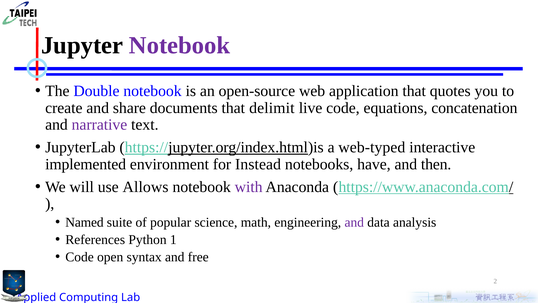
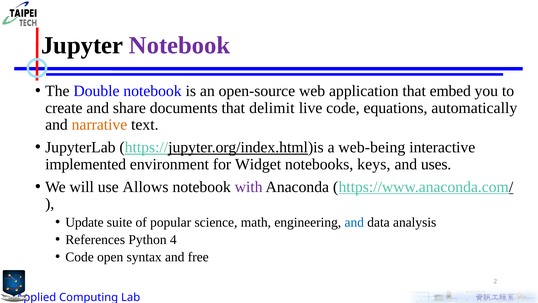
quotes: quotes -> embed
concatenation: concatenation -> automatically
narrative colour: purple -> orange
web-typed: web-typed -> web-being
Instead: Instead -> Widget
have: have -> keys
then: then -> uses
Named: Named -> Update
and at (354, 222) colour: purple -> blue
1: 1 -> 4
